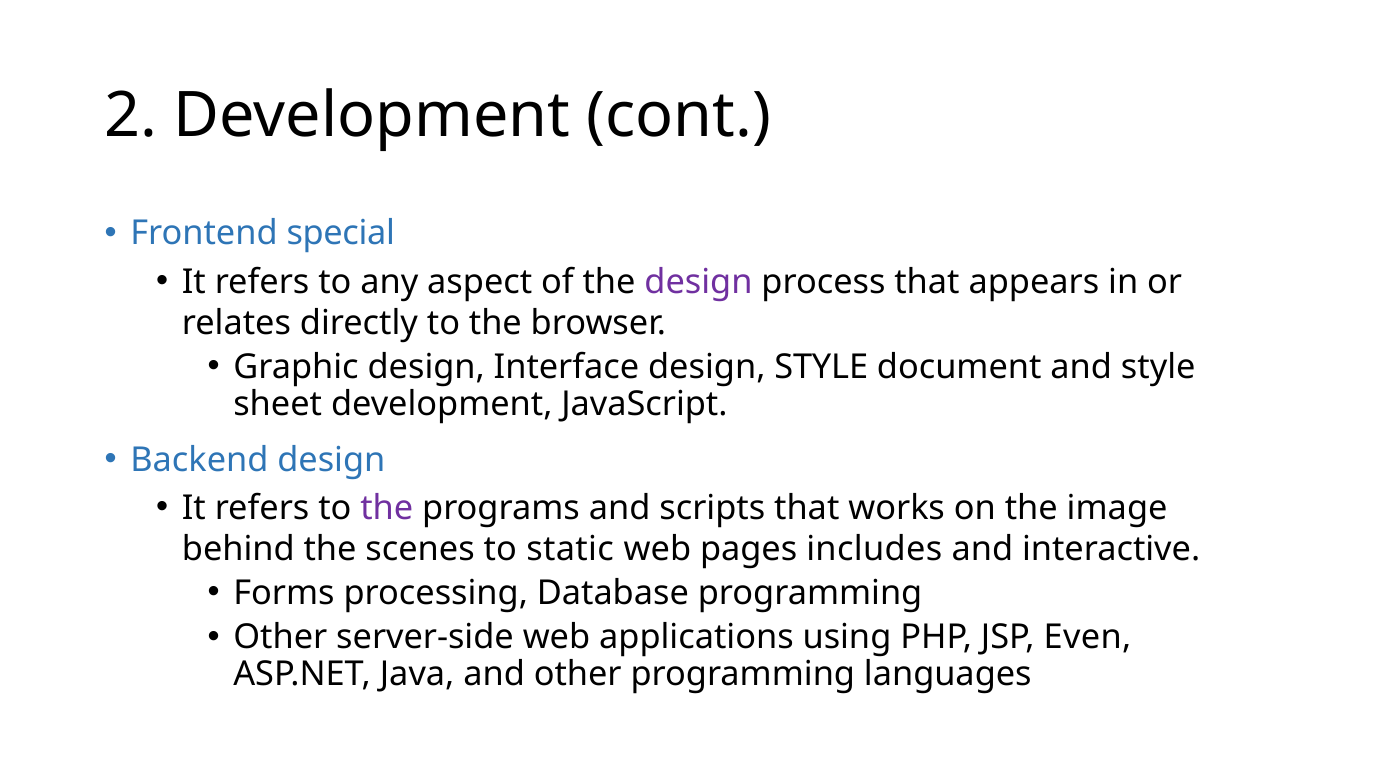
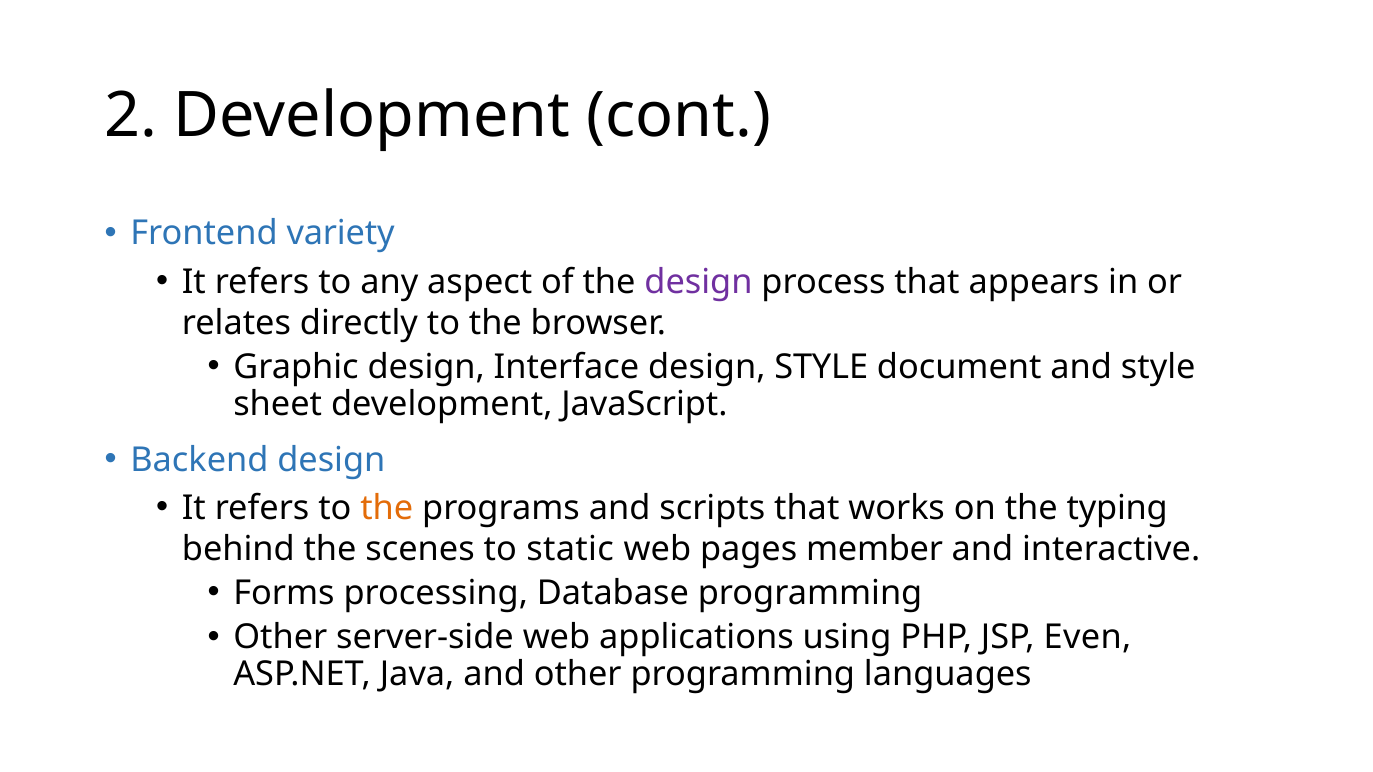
special: special -> variety
the at (387, 508) colour: purple -> orange
image: image -> typing
includes: includes -> member
